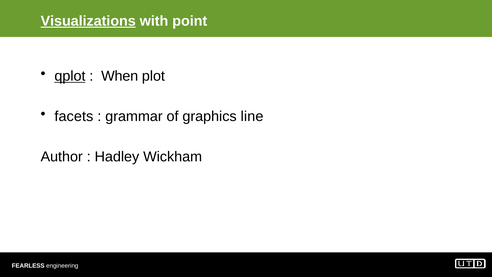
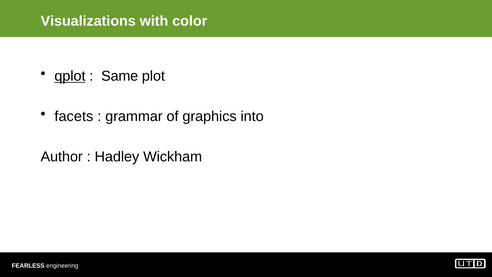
Visualizations underline: present -> none
point: point -> color
When: When -> Same
line: line -> into
